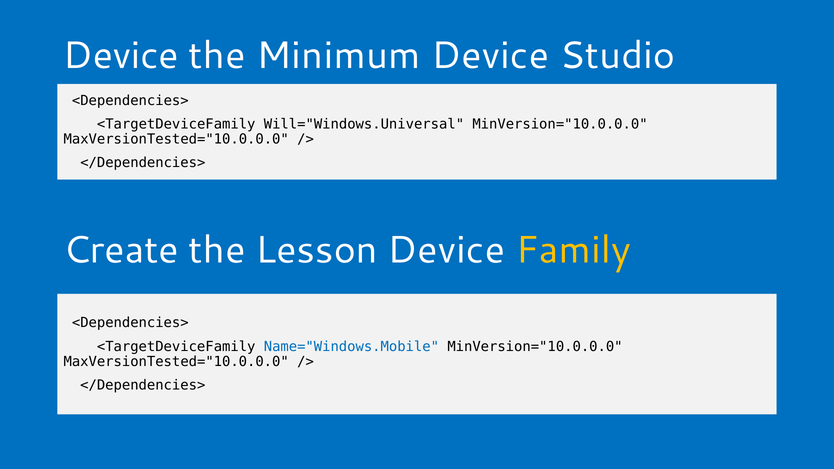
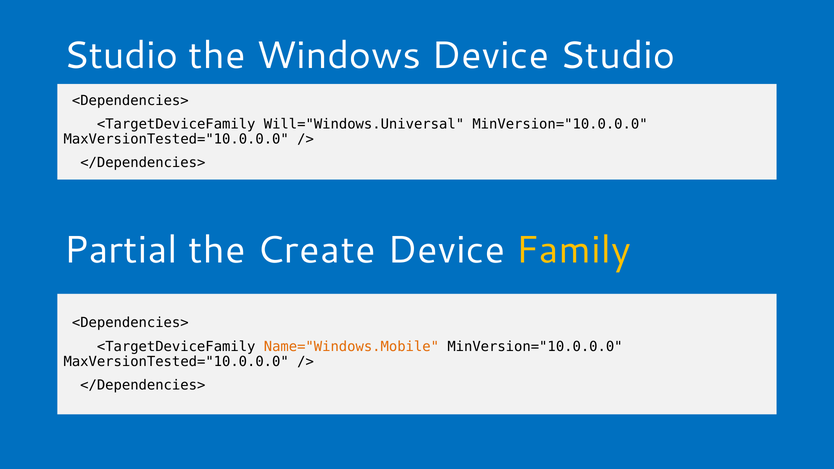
Device at (121, 56): Device -> Studio
Minimum: Minimum -> Windows
Create: Create -> Partial
Lesson: Lesson -> Create
Name="Windows.Mobile colour: blue -> orange
